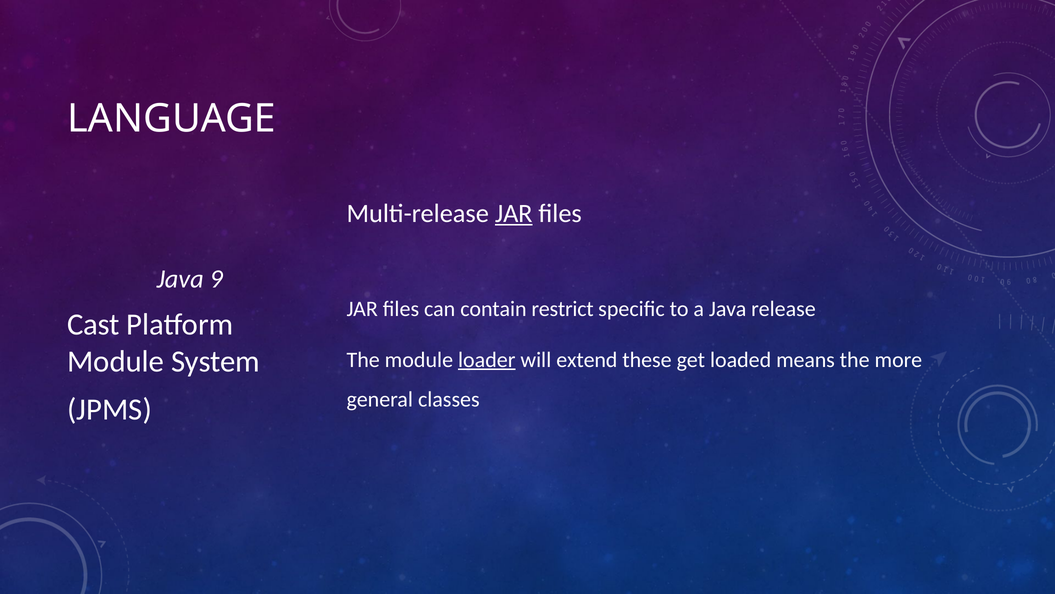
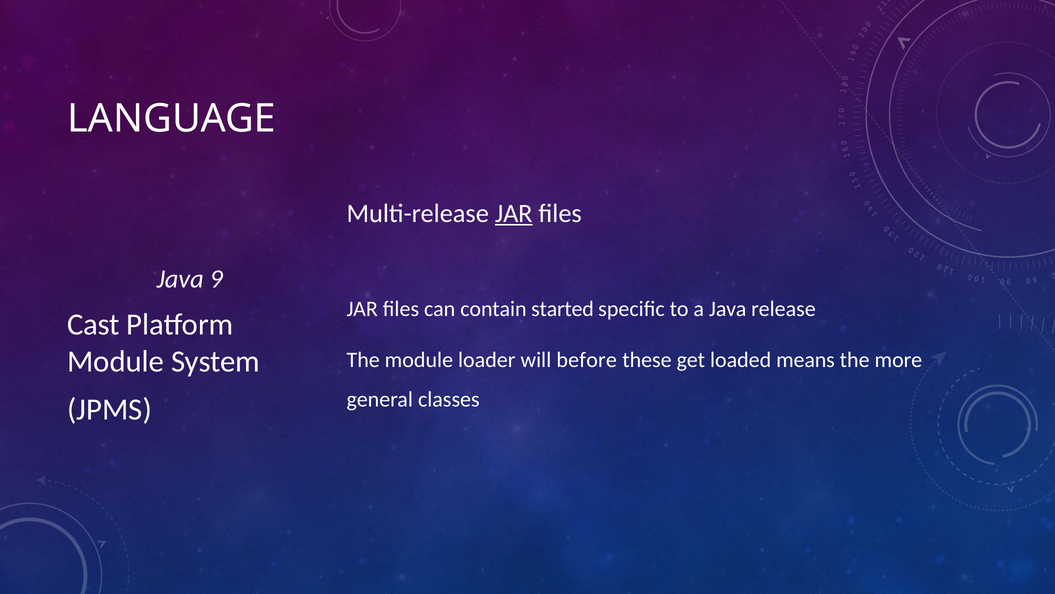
restrict: restrict -> started
loader underline: present -> none
extend: extend -> before
